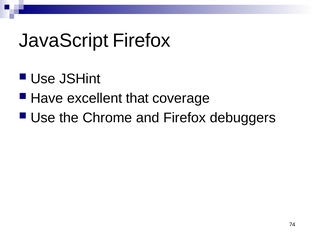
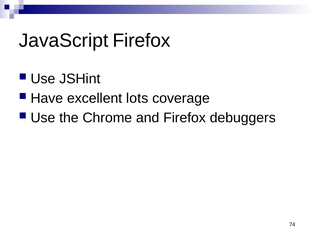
that: that -> lots
